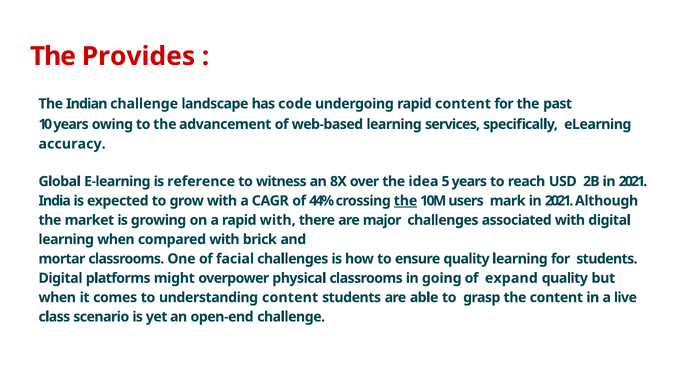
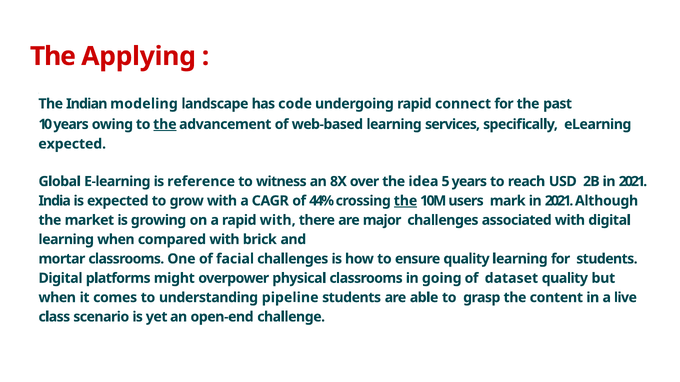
Provides: Provides -> Applying
Indian challenge: challenge -> modeling
rapid content: content -> connect
the at (165, 124) underline: none -> present
accuracy at (72, 144): accuracy -> expected
expand: expand -> dataset
understanding content: content -> pipeline
